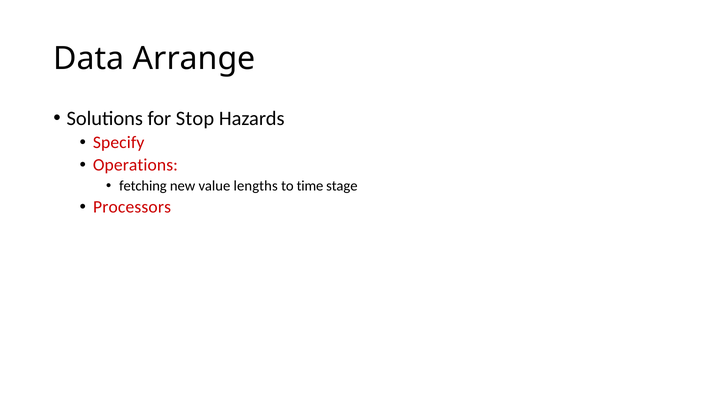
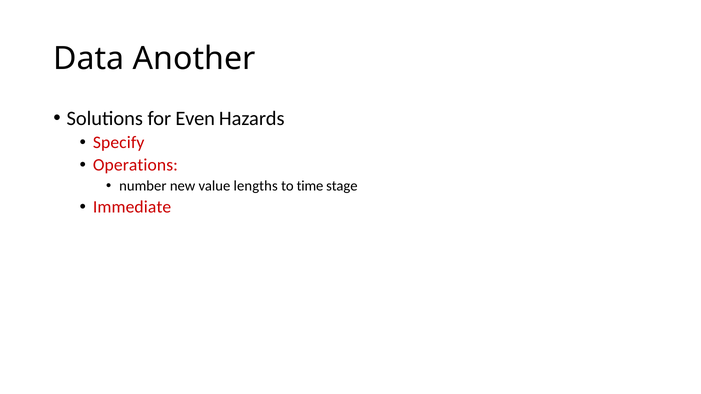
Arrange: Arrange -> Another
Stop: Stop -> Even
fetching: fetching -> number
Processors: Processors -> Immediate
